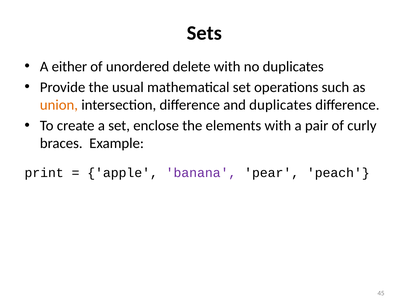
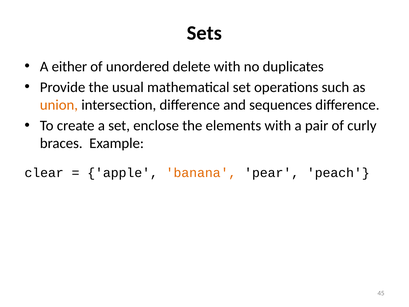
and duplicates: duplicates -> sequences
print: print -> clear
banana colour: purple -> orange
